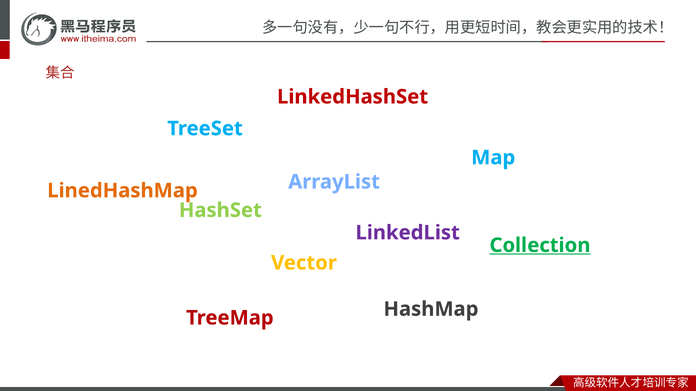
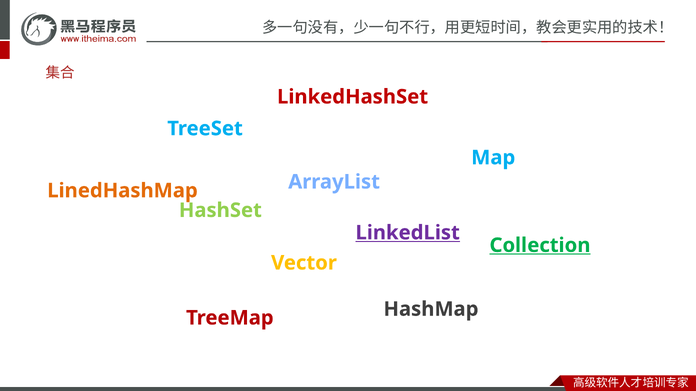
LinkedList underline: none -> present
